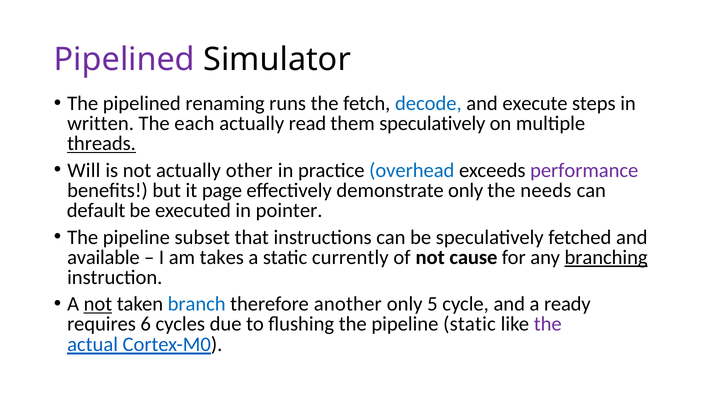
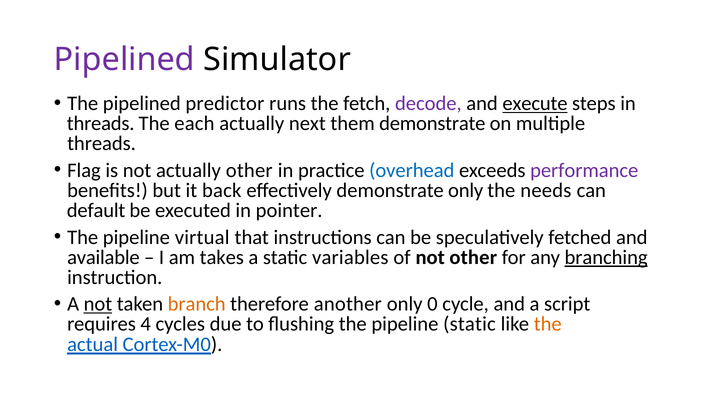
renaming: renaming -> predictor
decode colour: blue -> purple
execute underline: none -> present
written at (101, 124): written -> threads
read: read -> next
them speculatively: speculatively -> demonstrate
threads at (102, 144) underline: present -> none
Will: Will -> Flag
page: page -> back
subset: subset -> virtual
currently: currently -> variables
not cause: cause -> other
branch colour: blue -> orange
5: 5 -> 0
ready: ready -> script
6: 6 -> 4
the at (548, 324) colour: purple -> orange
